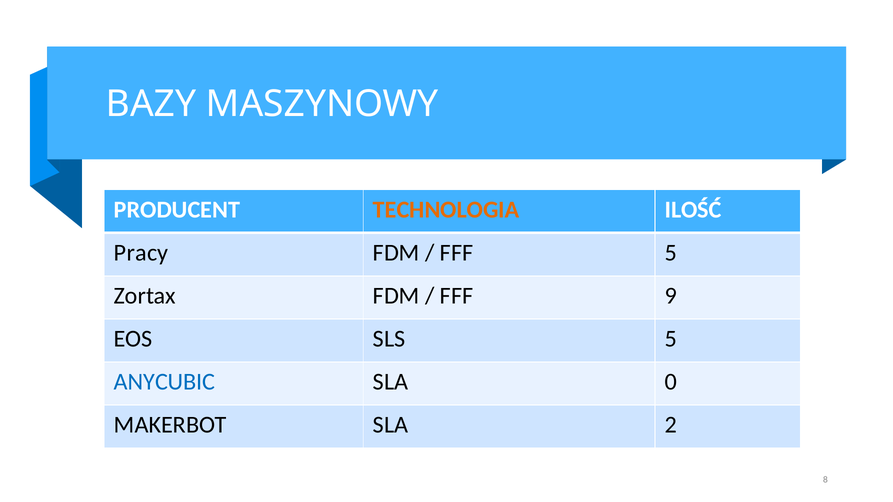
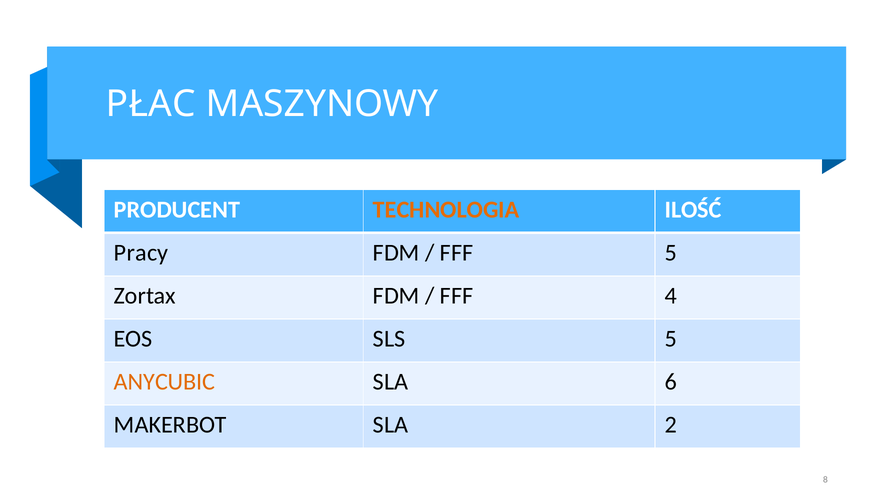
BAZY: BAZY -> PŁAC
9: 9 -> 4
ANYCUBIC colour: blue -> orange
0: 0 -> 6
